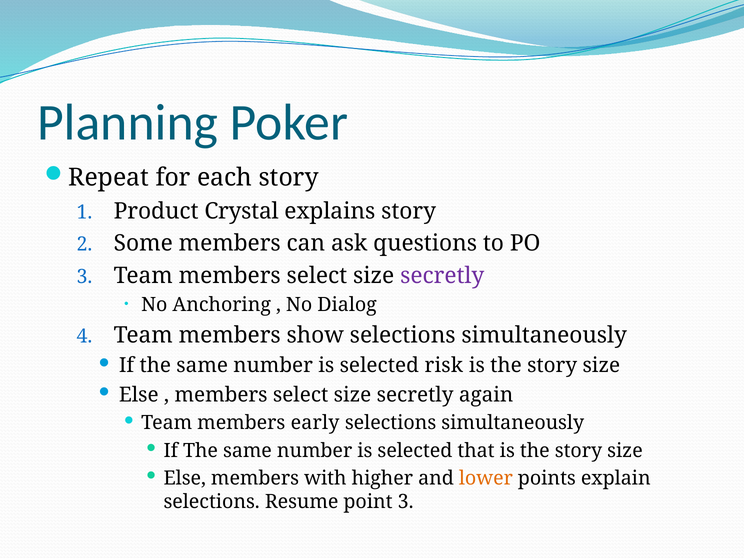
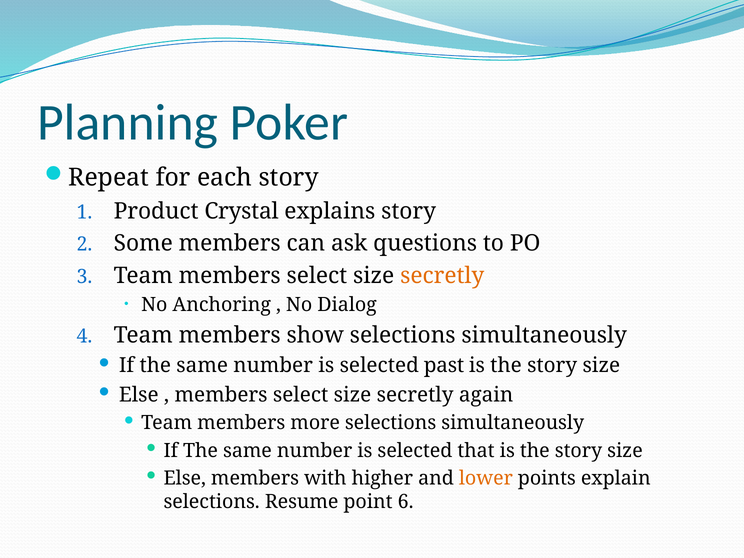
secretly at (442, 276) colour: purple -> orange
risk: risk -> past
early: early -> more
point 3: 3 -> 6
